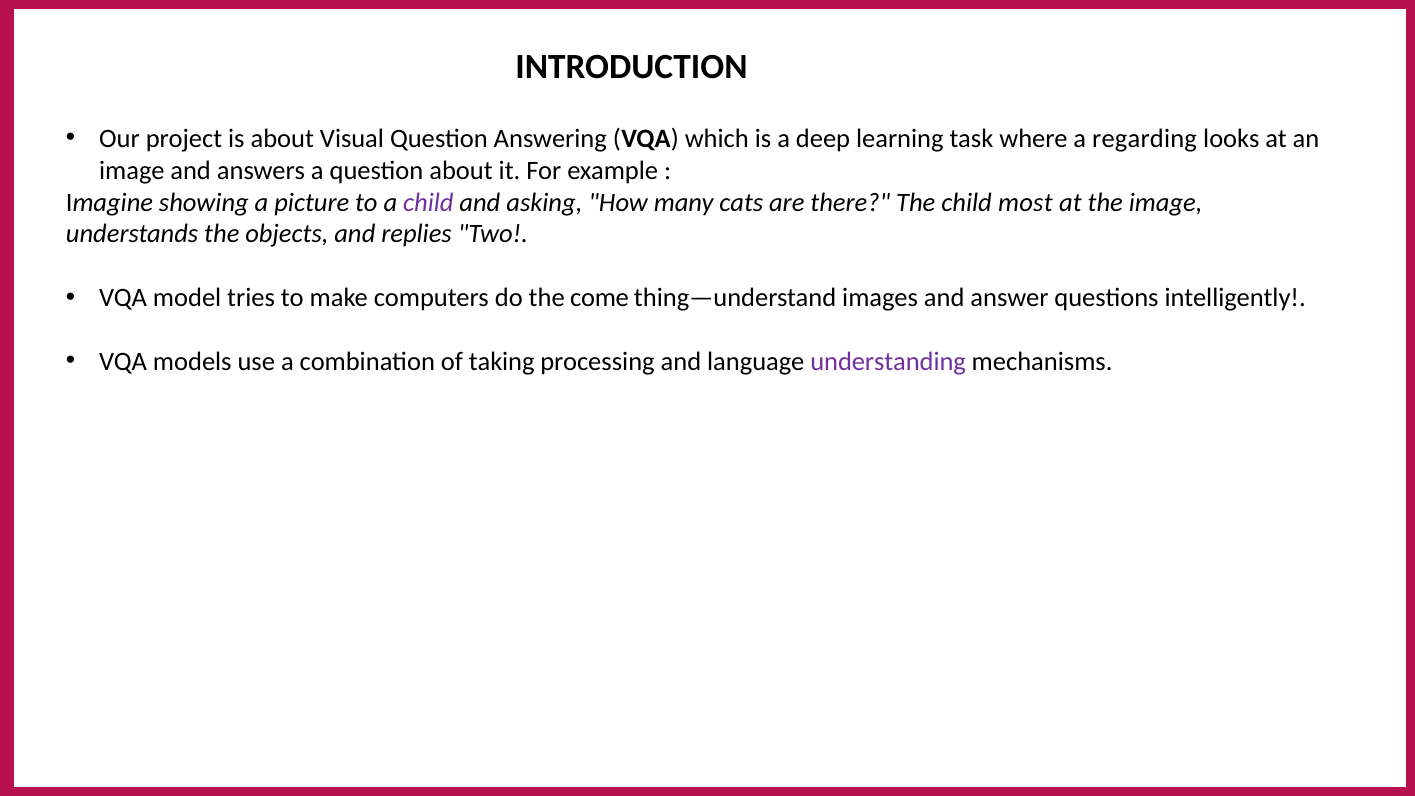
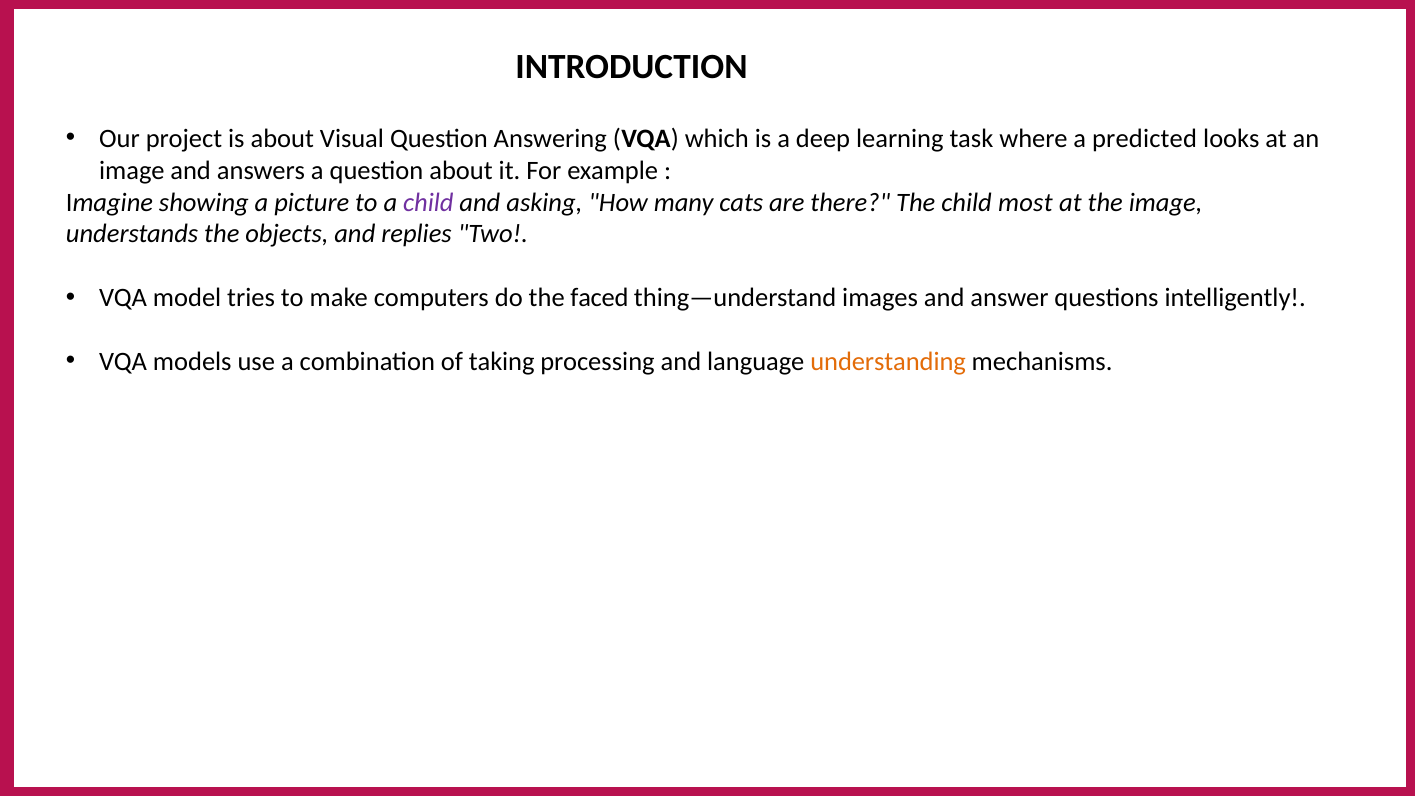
regarding: regarding -> predicted
come: come -> faced
understanding colour: purple -> orange
